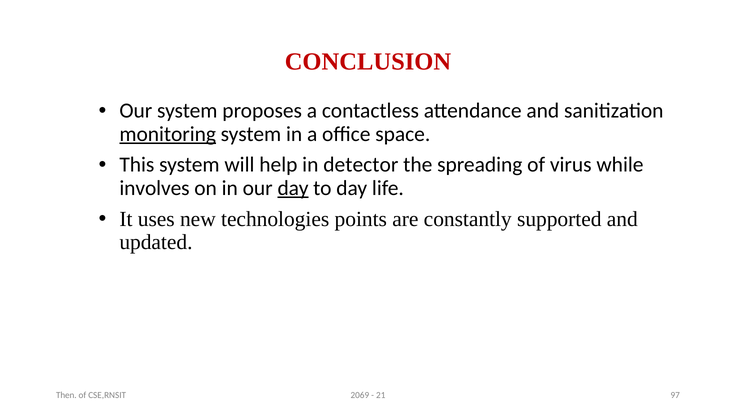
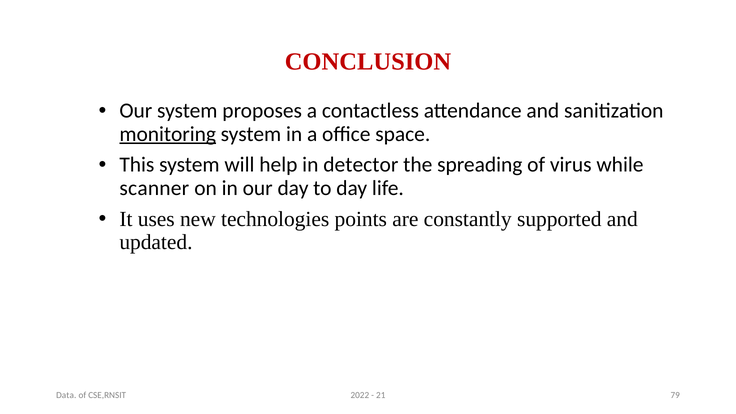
involves: involves -> scanner
day at (293, 188) underline: present -> none
Then: Then -> Data
2069: 2069 -> 2022
97: 97 -> 79
